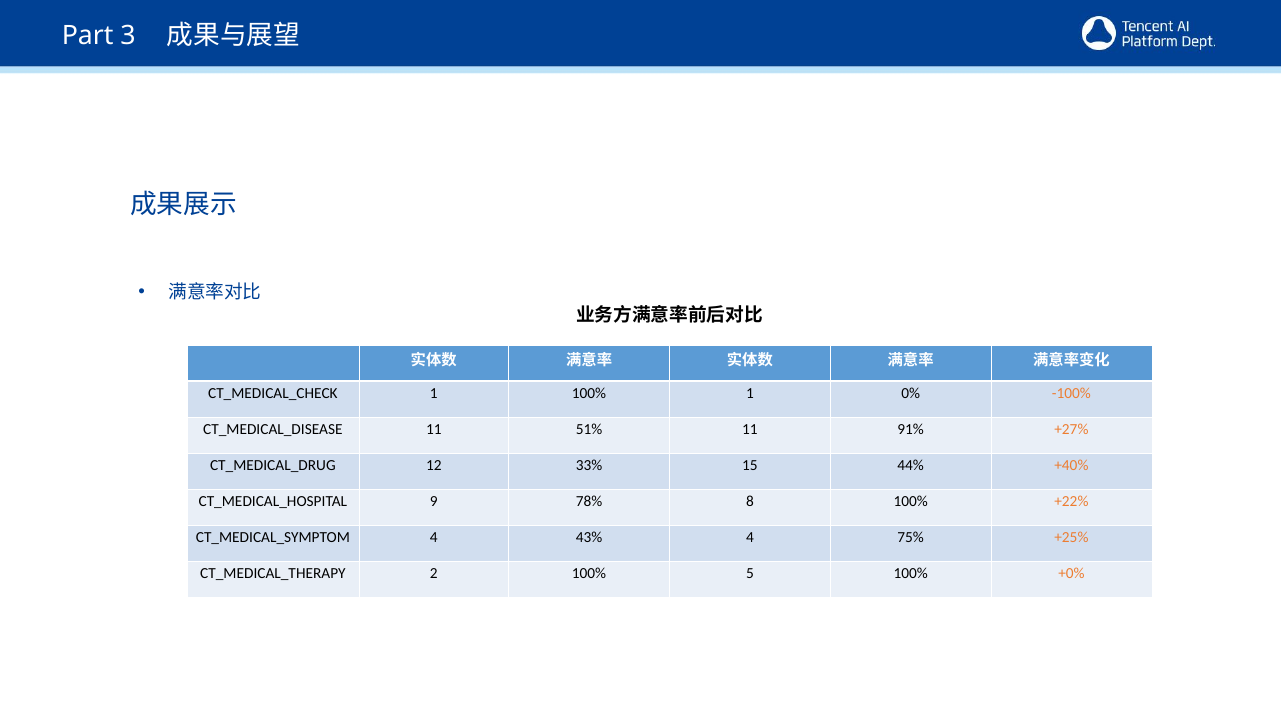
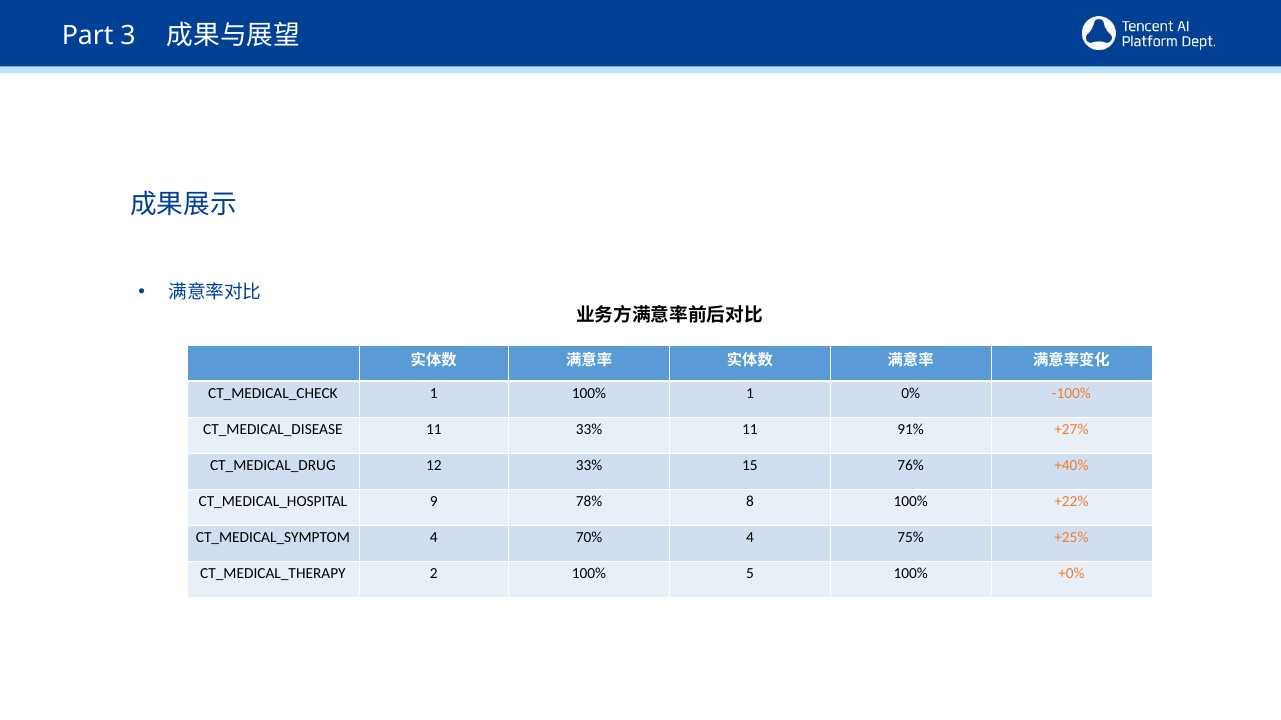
11 51%: 51% -> 33%
44%: 44% -> 76%
43%: 43% -> 70%
